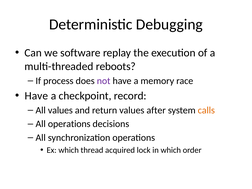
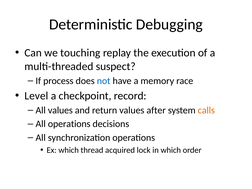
software: software -> touching
reboots: reboots -> suspect
not colour: purple -> blue
Have at (36, 96): Have -> Level
